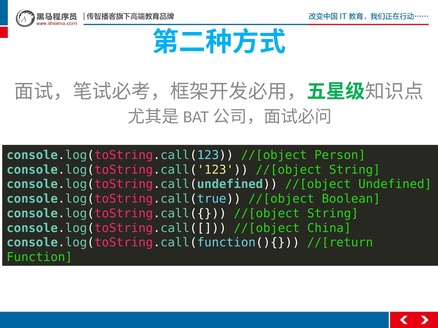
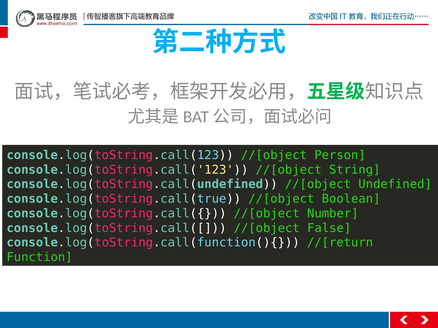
console.log(toString.call({ //[object String: String -> Number
China: China -> False
